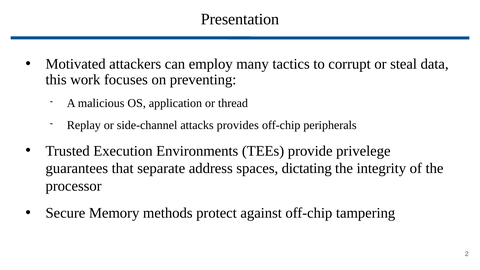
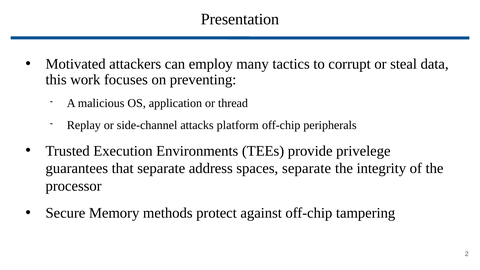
provides: provides -> platform
spaces dictating: dictating -> separate
